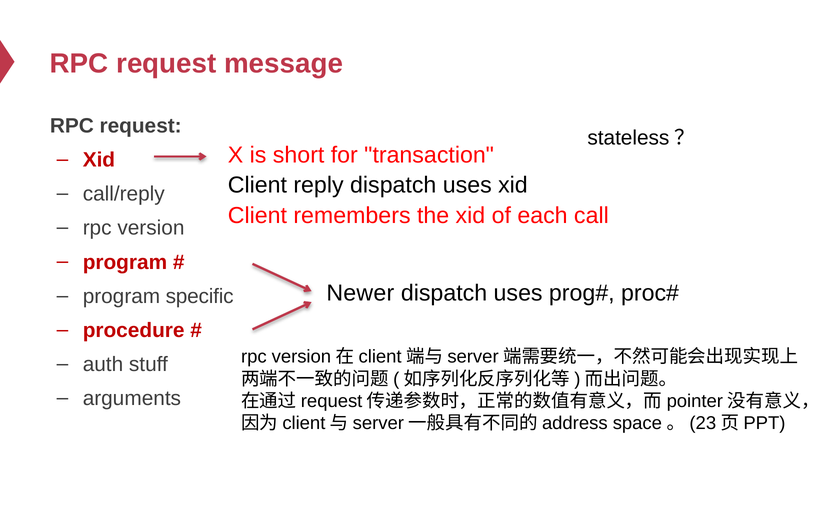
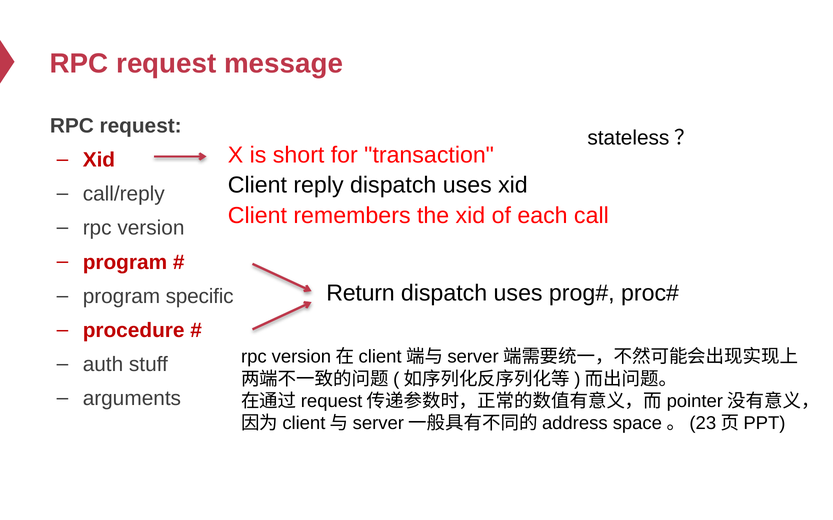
Newer: Newer -> Return
